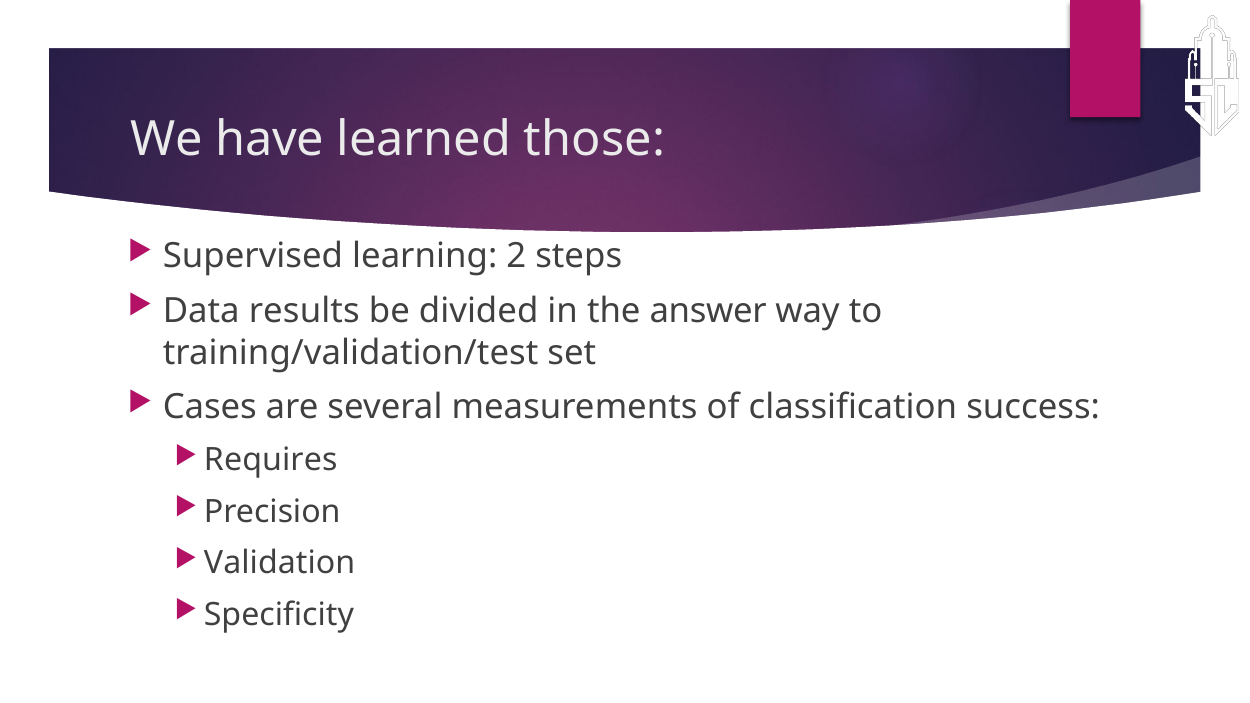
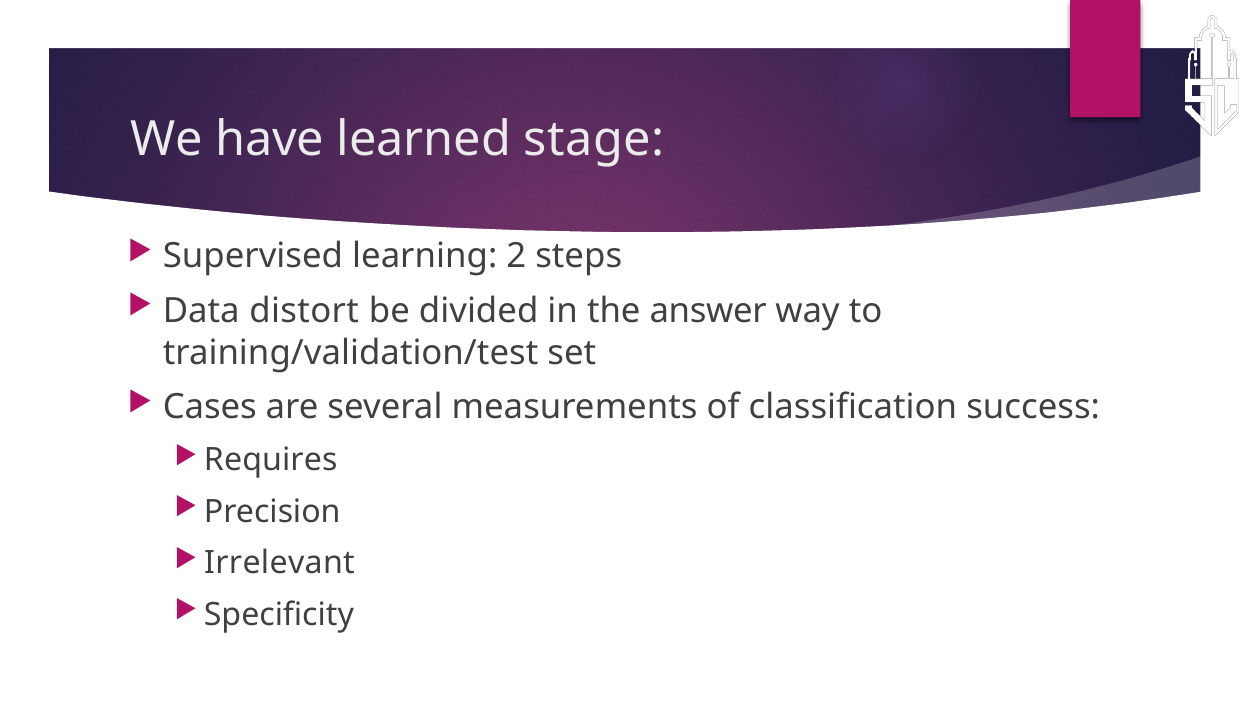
those: those -> stage
results: results -> distort
Validation: Validation -> Irrelevant
